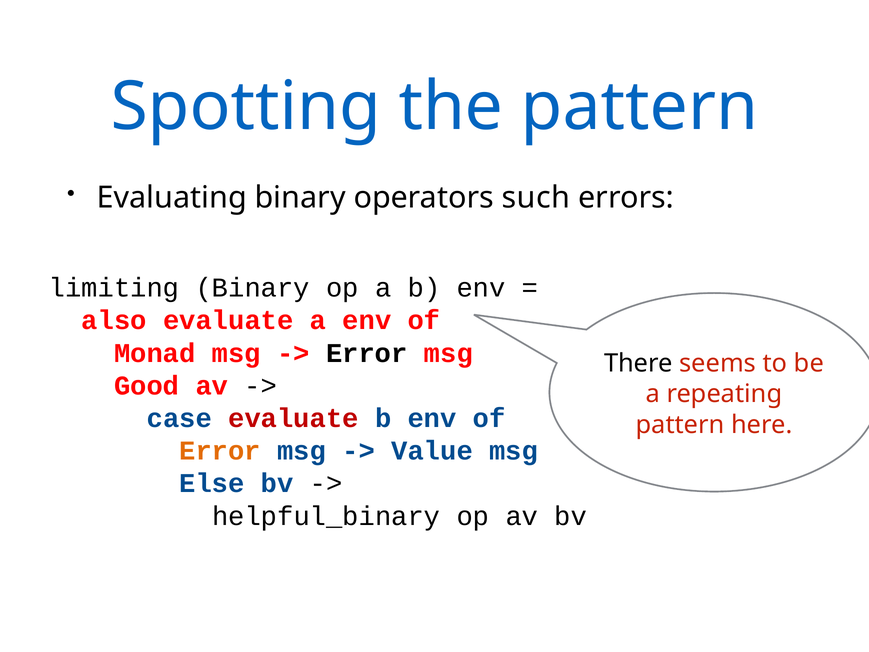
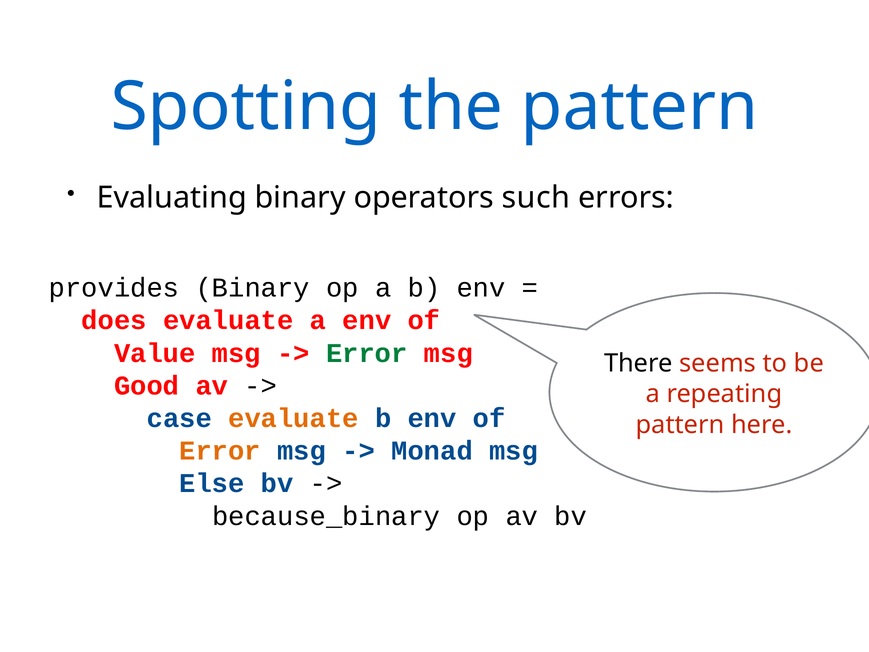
limiting: limiting -> provides
also: also -> does
Monad: Monad -> Value
Error at (367, 353) colour: black -> green
evaluate at (293, 418) colour: red -> orange
Value: Value -> Monad
helpful_binary: helpful_binary -> because_binary
